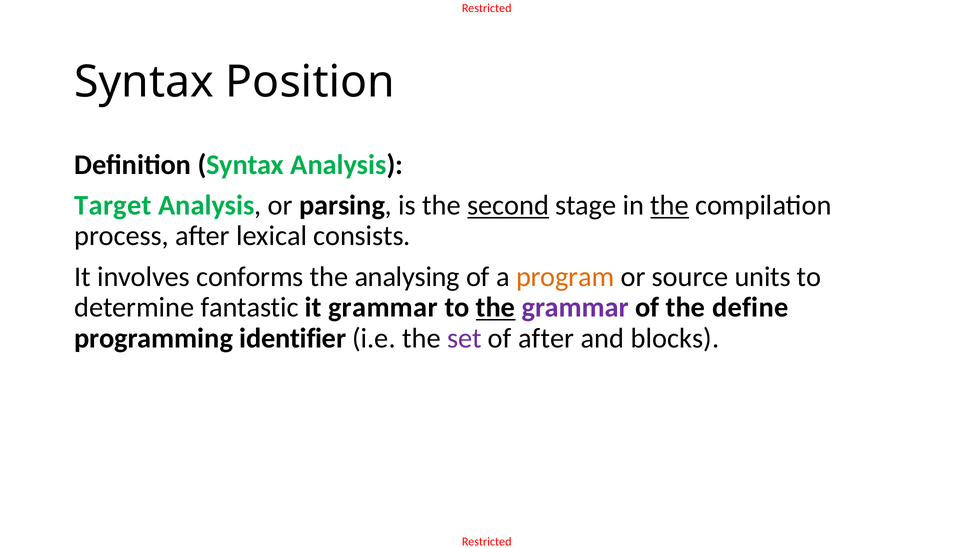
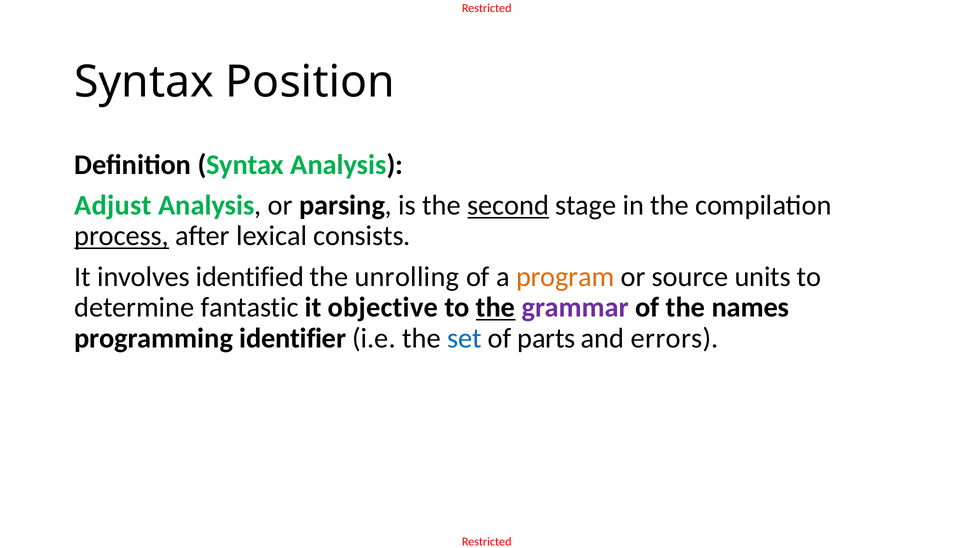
Target: Target -> Adjust
the at (670, 205) underline: present -> none
process underline: none -> present
conforms: conforms -> identified
analysing: analysing -> unrolling
it grammar: grammar -> objective
define: define -> names
set colour: purple -> blue
of after: after -> parts
blocks: blocks -> errors
